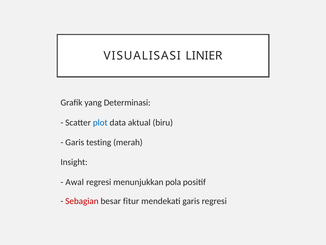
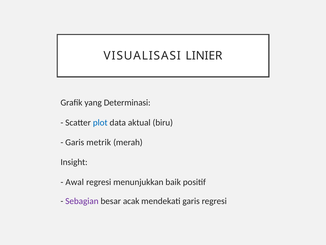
testing: testing -> metrik
pola: pola -> baik
Sebagian colour: red -> purple
fitur: fitur -> acak
